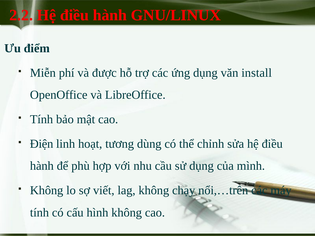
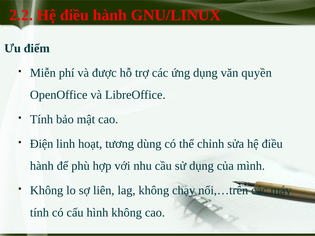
install: install -> quyền
viết: viết -> liên
